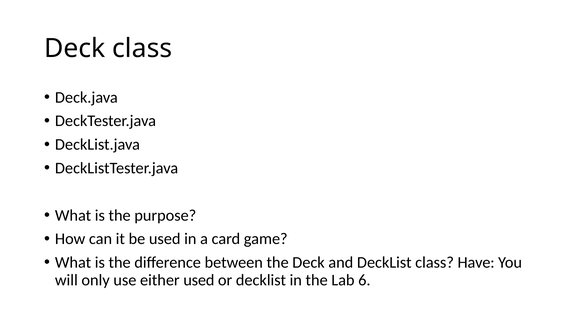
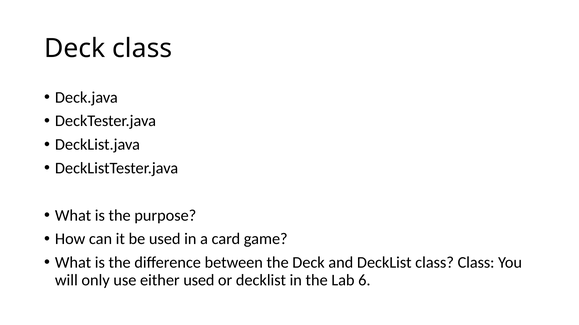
class Have: Have -> Class
